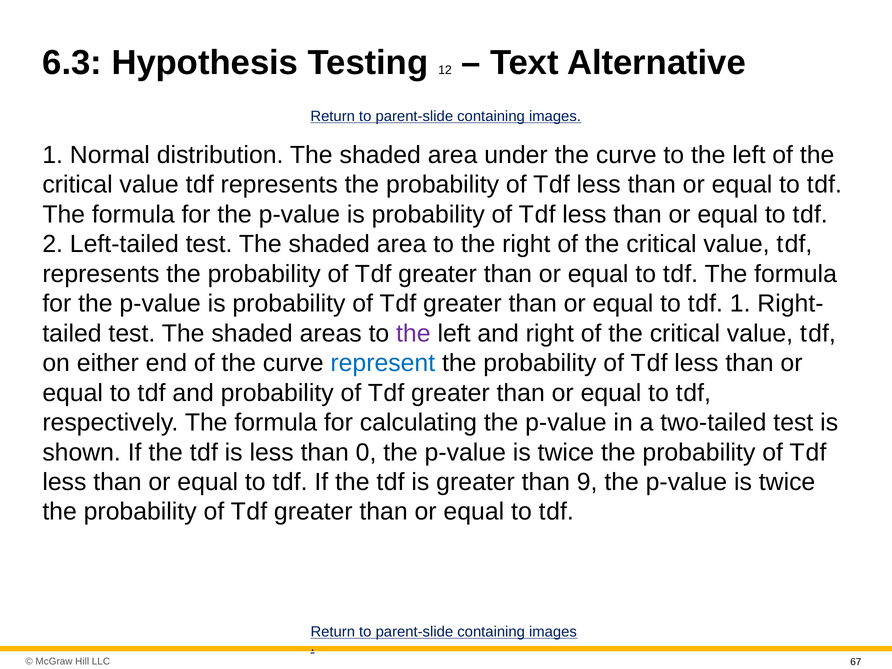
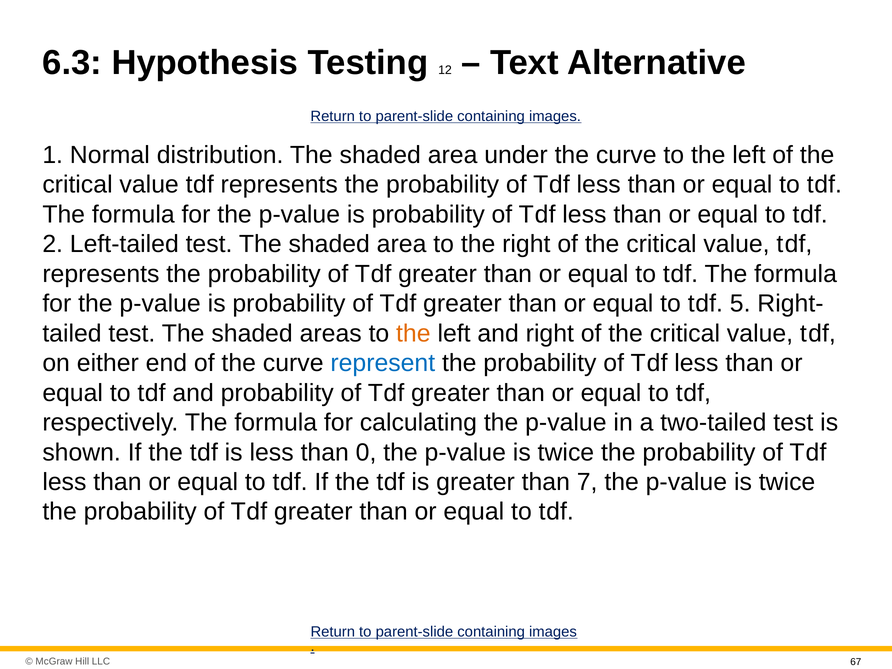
f 1: 1 -> 5
the at (413, 333) colour: purple -> orange
9: 9 -> 7
